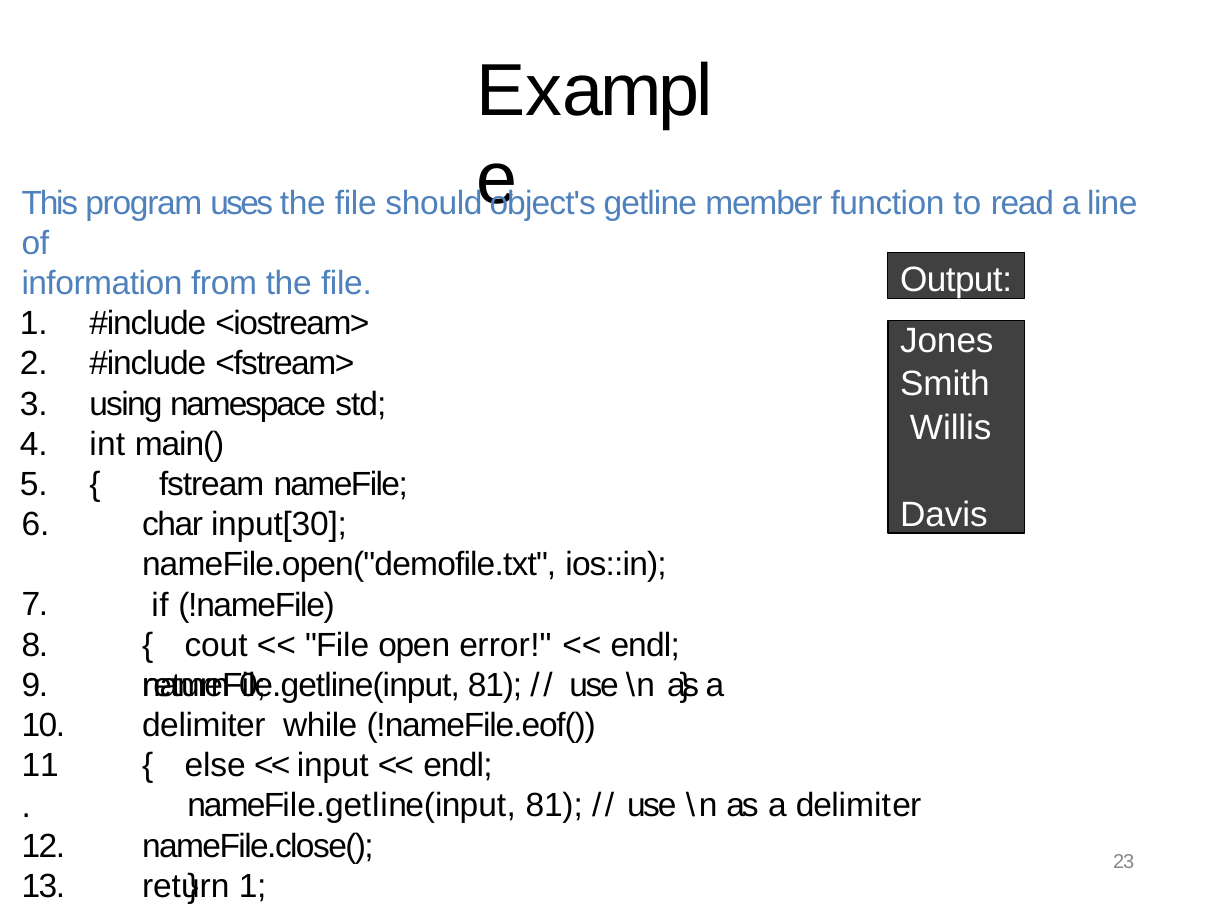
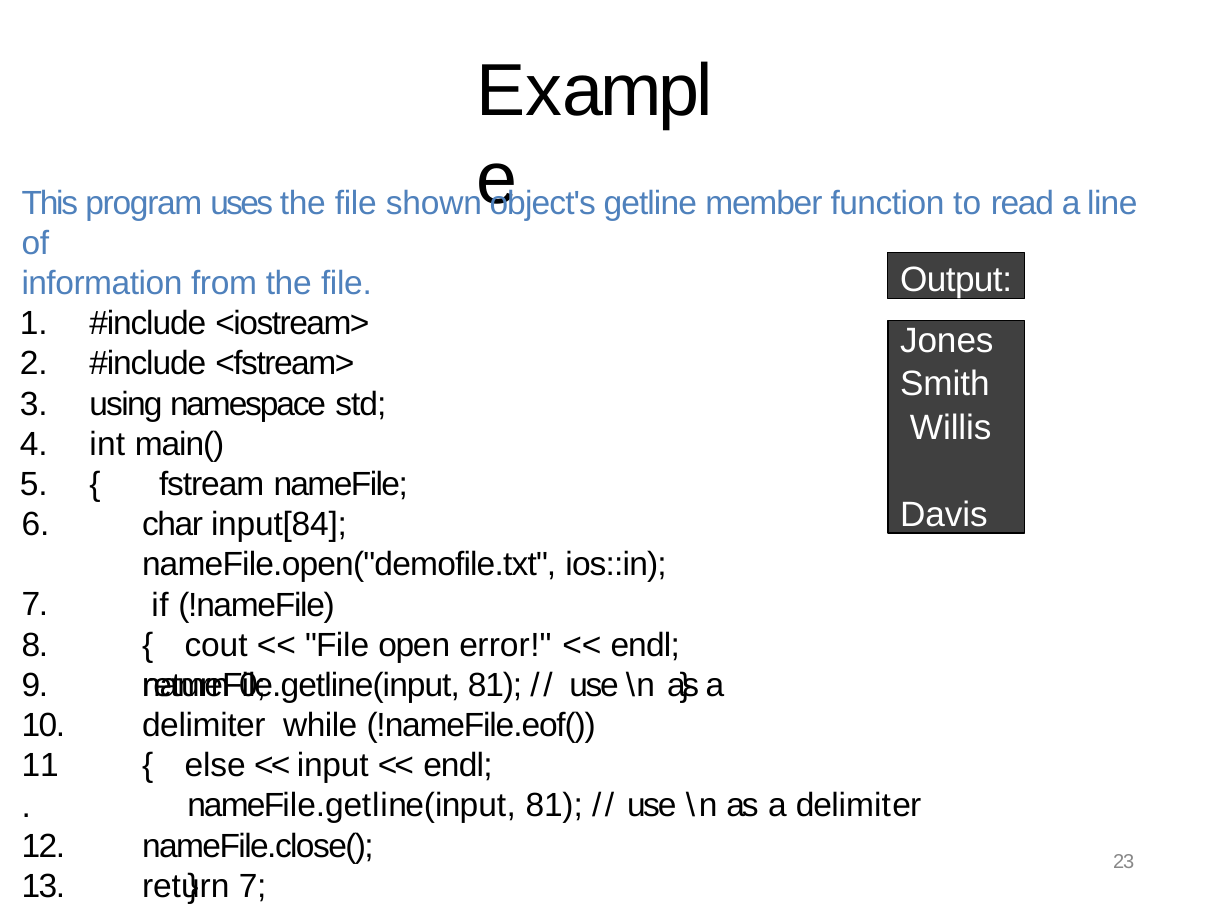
should: should -> shown
input[30: input[30 -> input[84
1 at (253, 887): 1 -> 7
